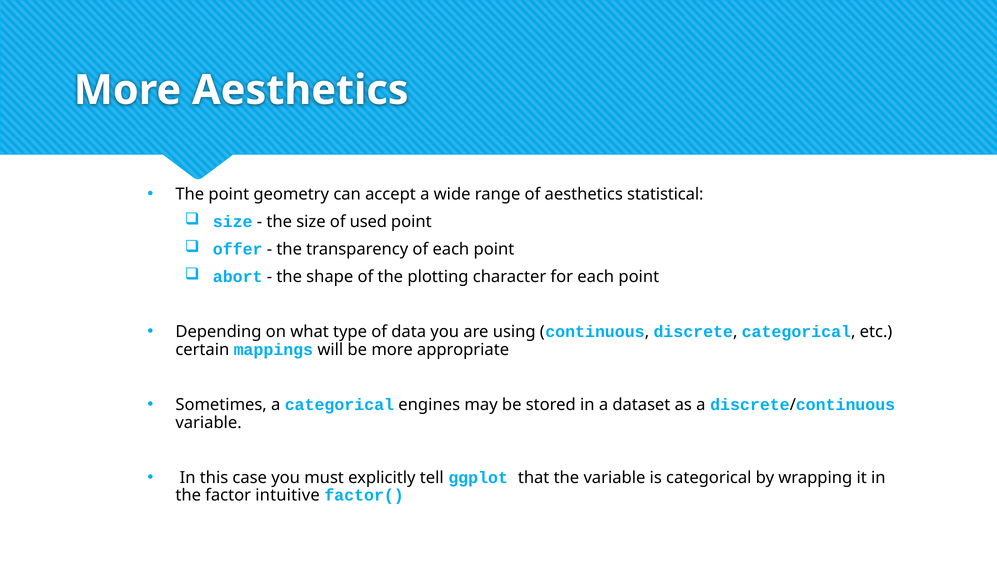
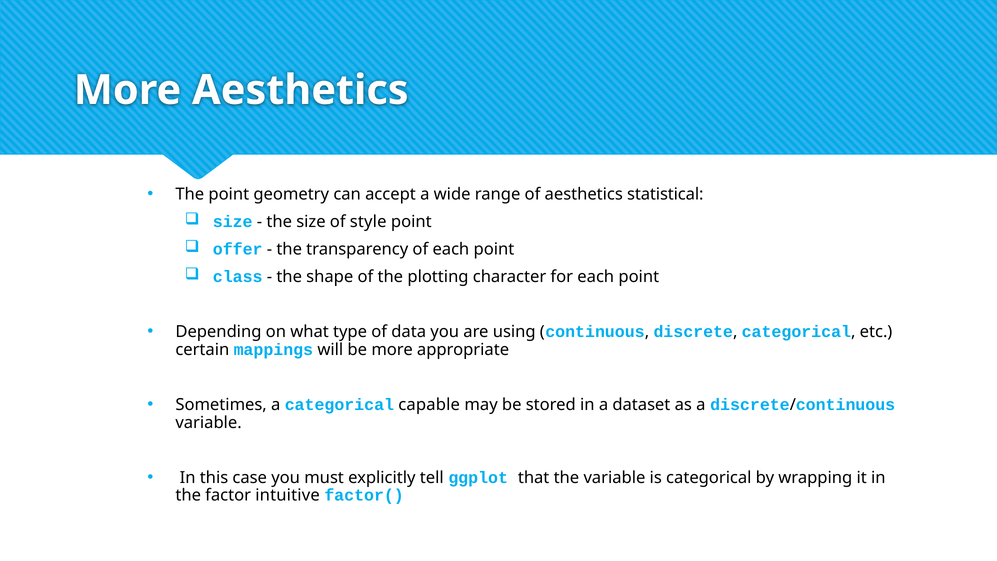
used: used -> style
abort: abort -> class
engines: engines -> capable
